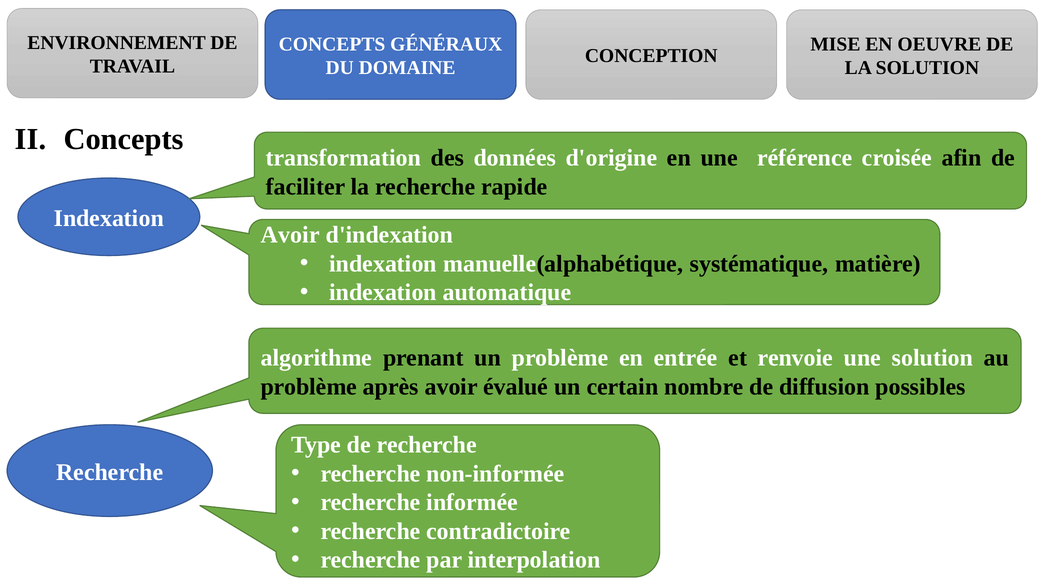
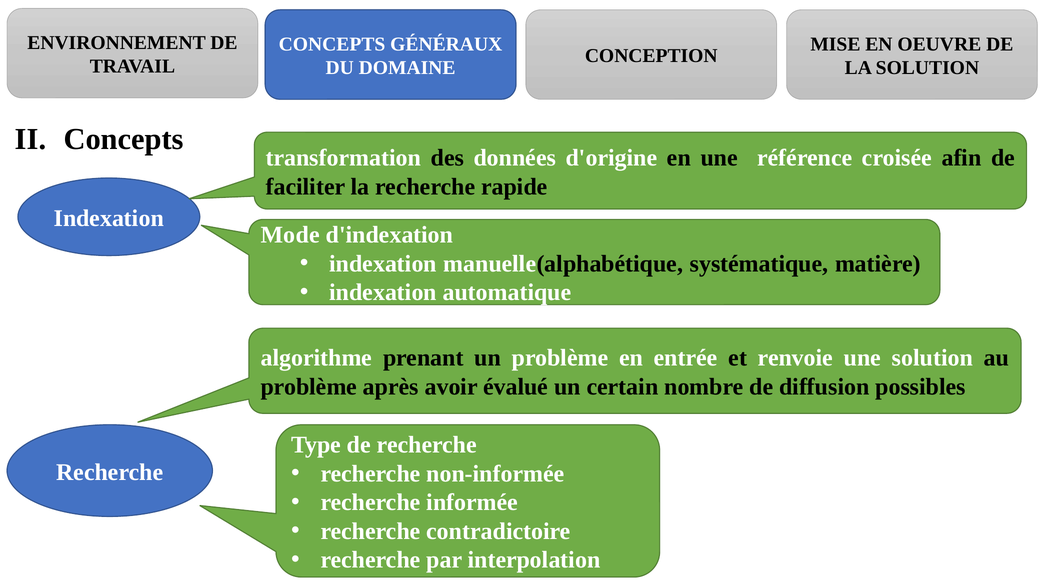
Avoir at (290, 235): Avoir -> Mode
